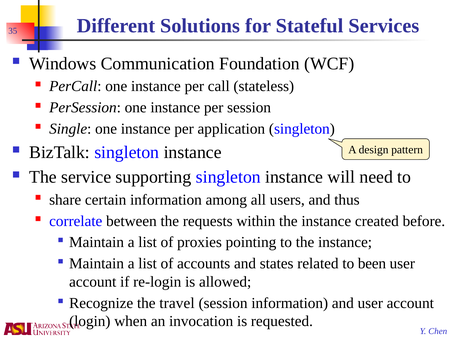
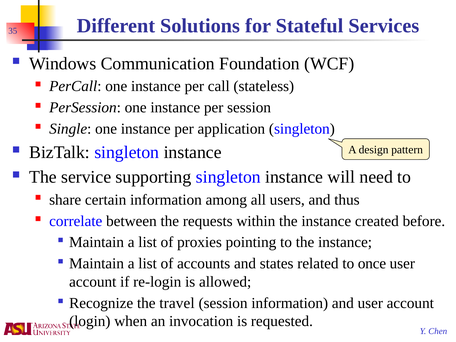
been: been -> once
